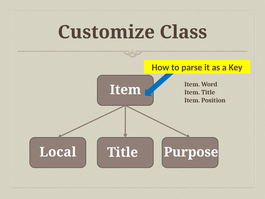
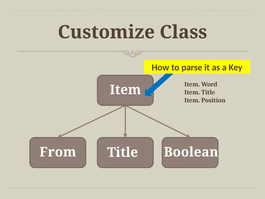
Local: Local -> From
Purpose: Purpose -> Boolean
